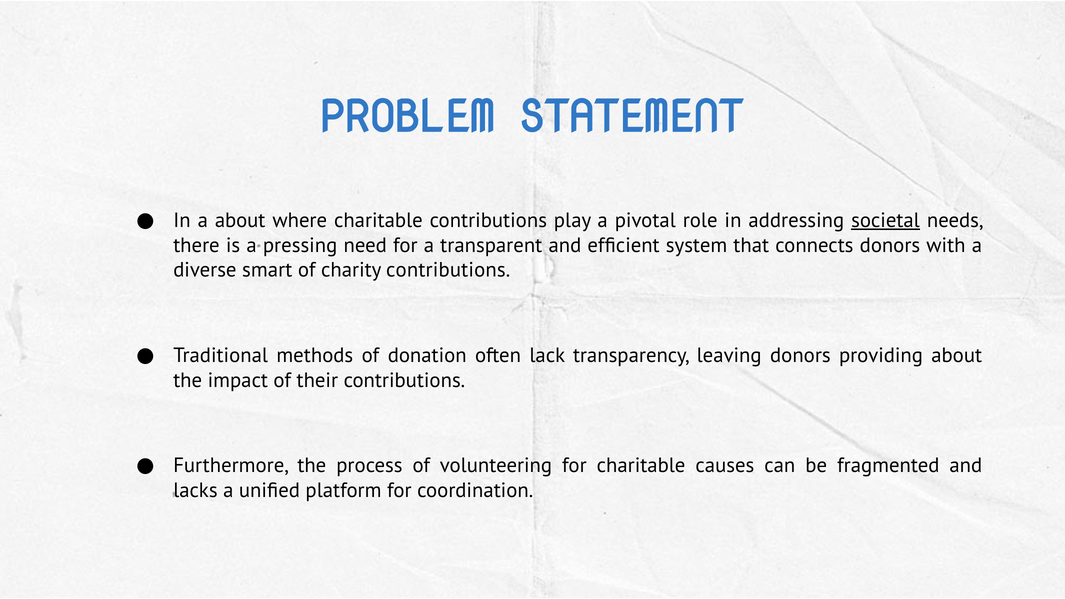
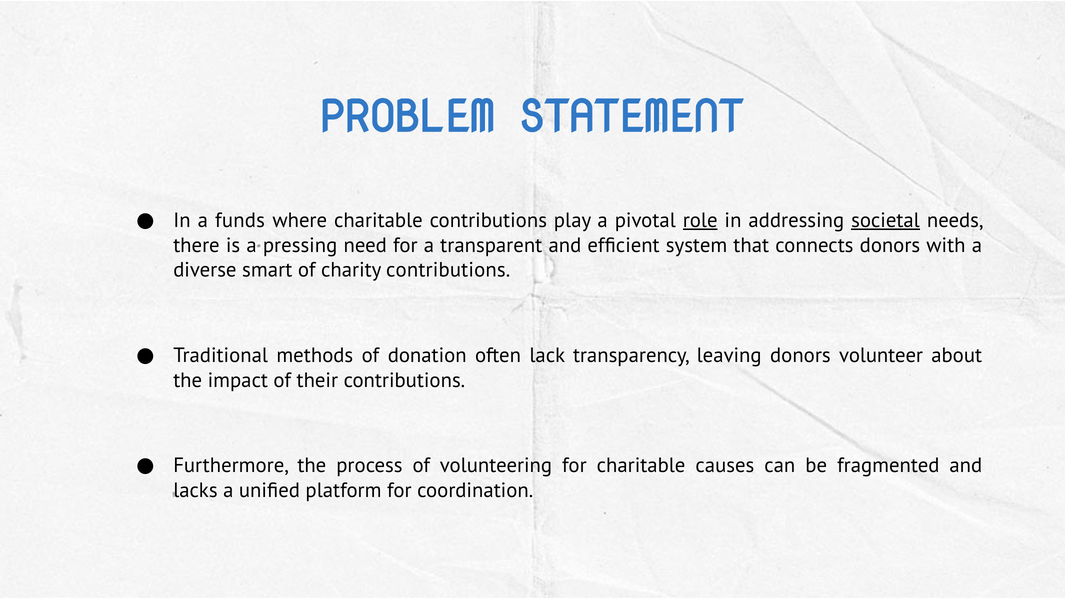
a about: about -> funds
role underline: none -> present
providing: providing -> volunteer
